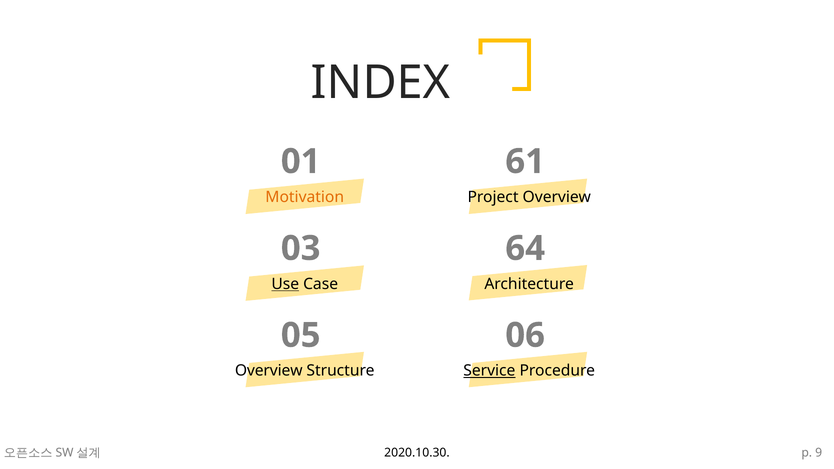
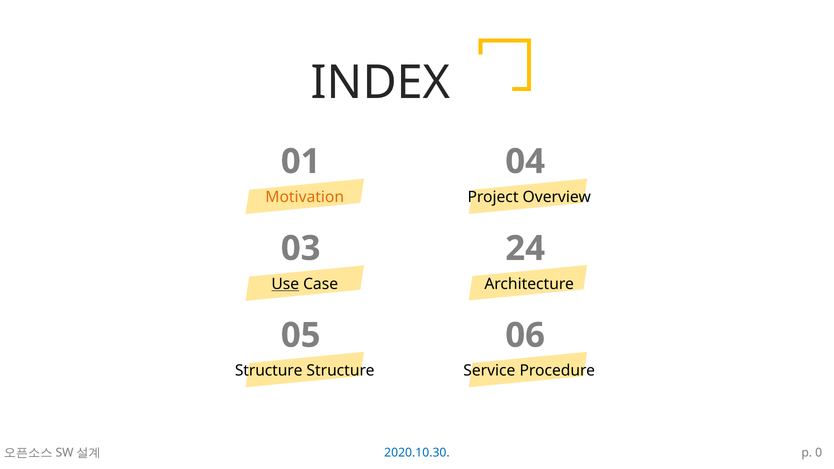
61: 61 -> 04
64: 64 -> 24
Overview at (269, 371): Overview -> Structure
Service underline: present -> none
2020.10.30 colour: black -> blue
9: 9 -> 0
